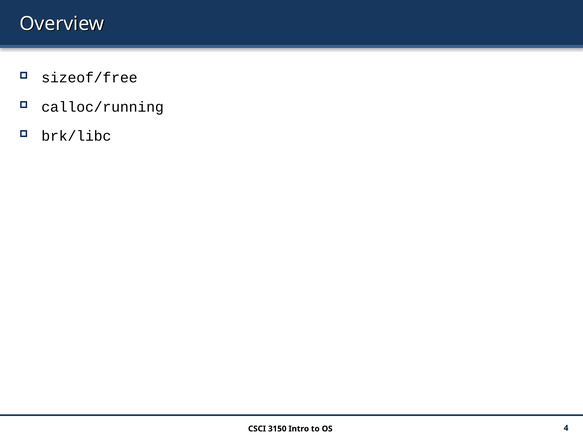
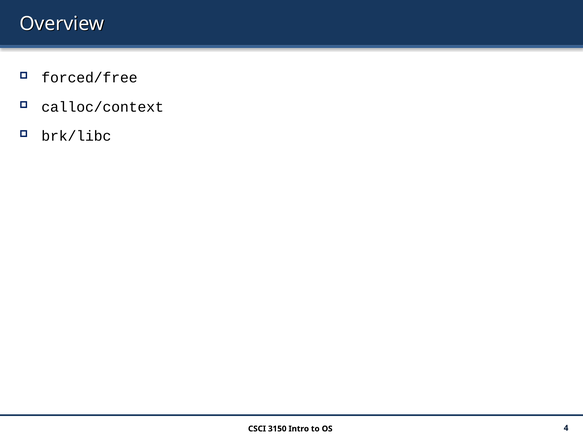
sizeof/free: sizeof/free -> forced/free
calloc/running: calloc/running -> calloc/context
